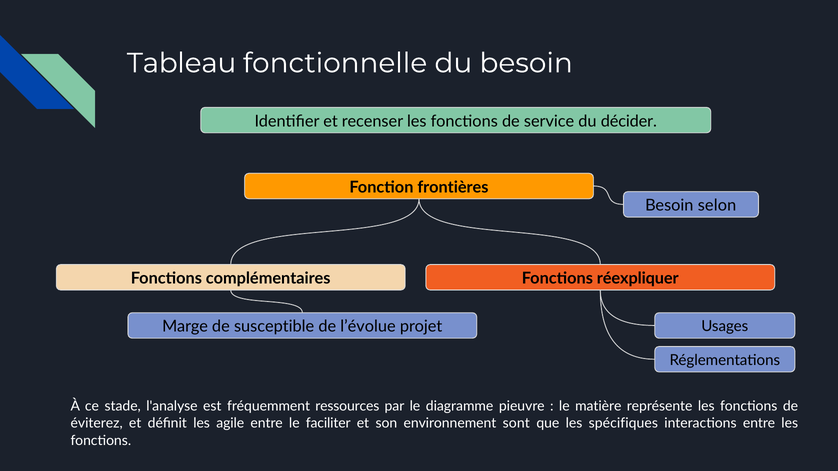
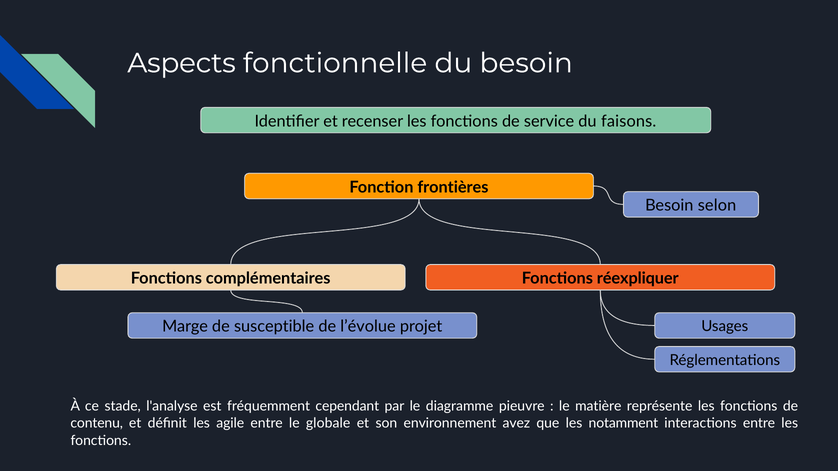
Tableau: Tableau -> Aspects
décider: décider -> faisons
ressources: ressources -> cependant
éviterez: éviterez -> contenu
faciliter: faciliter -> globale
sont: sont -> avez
spécifiques: spécifiques -> notamment
